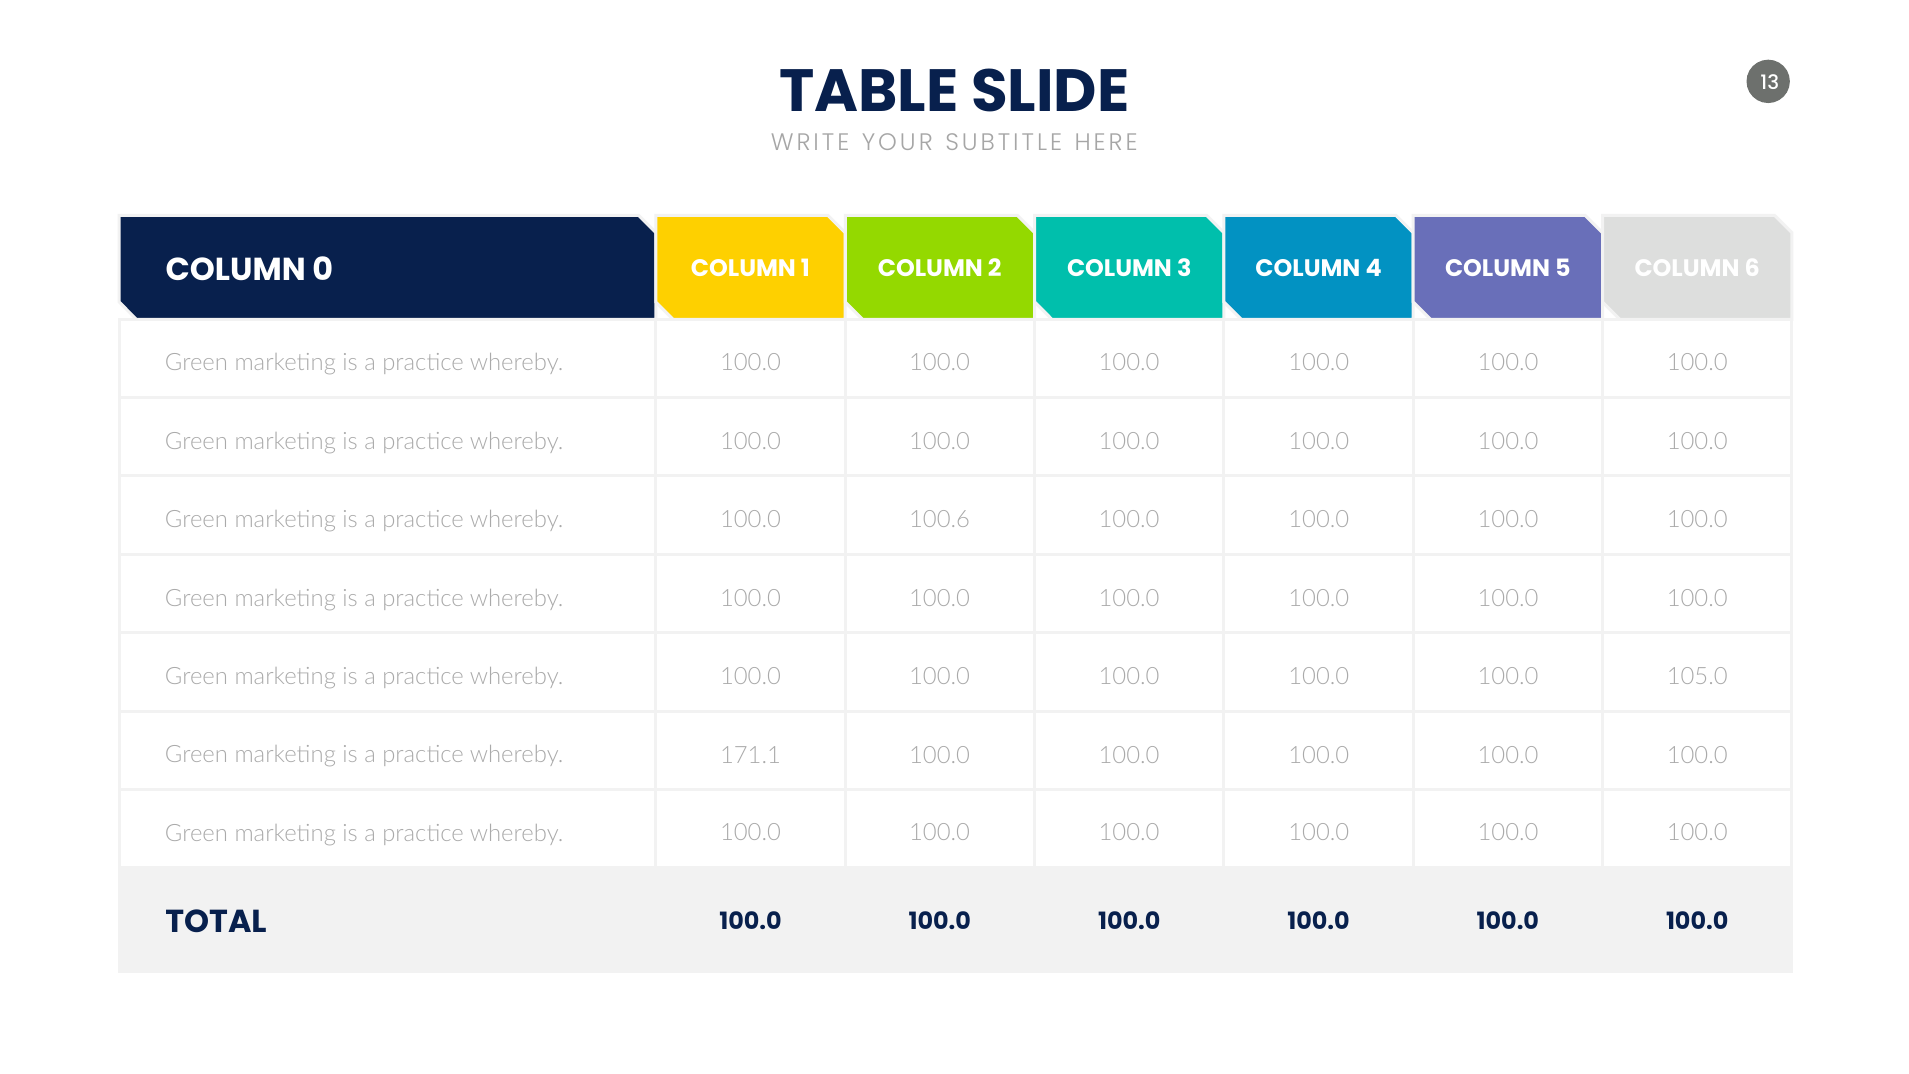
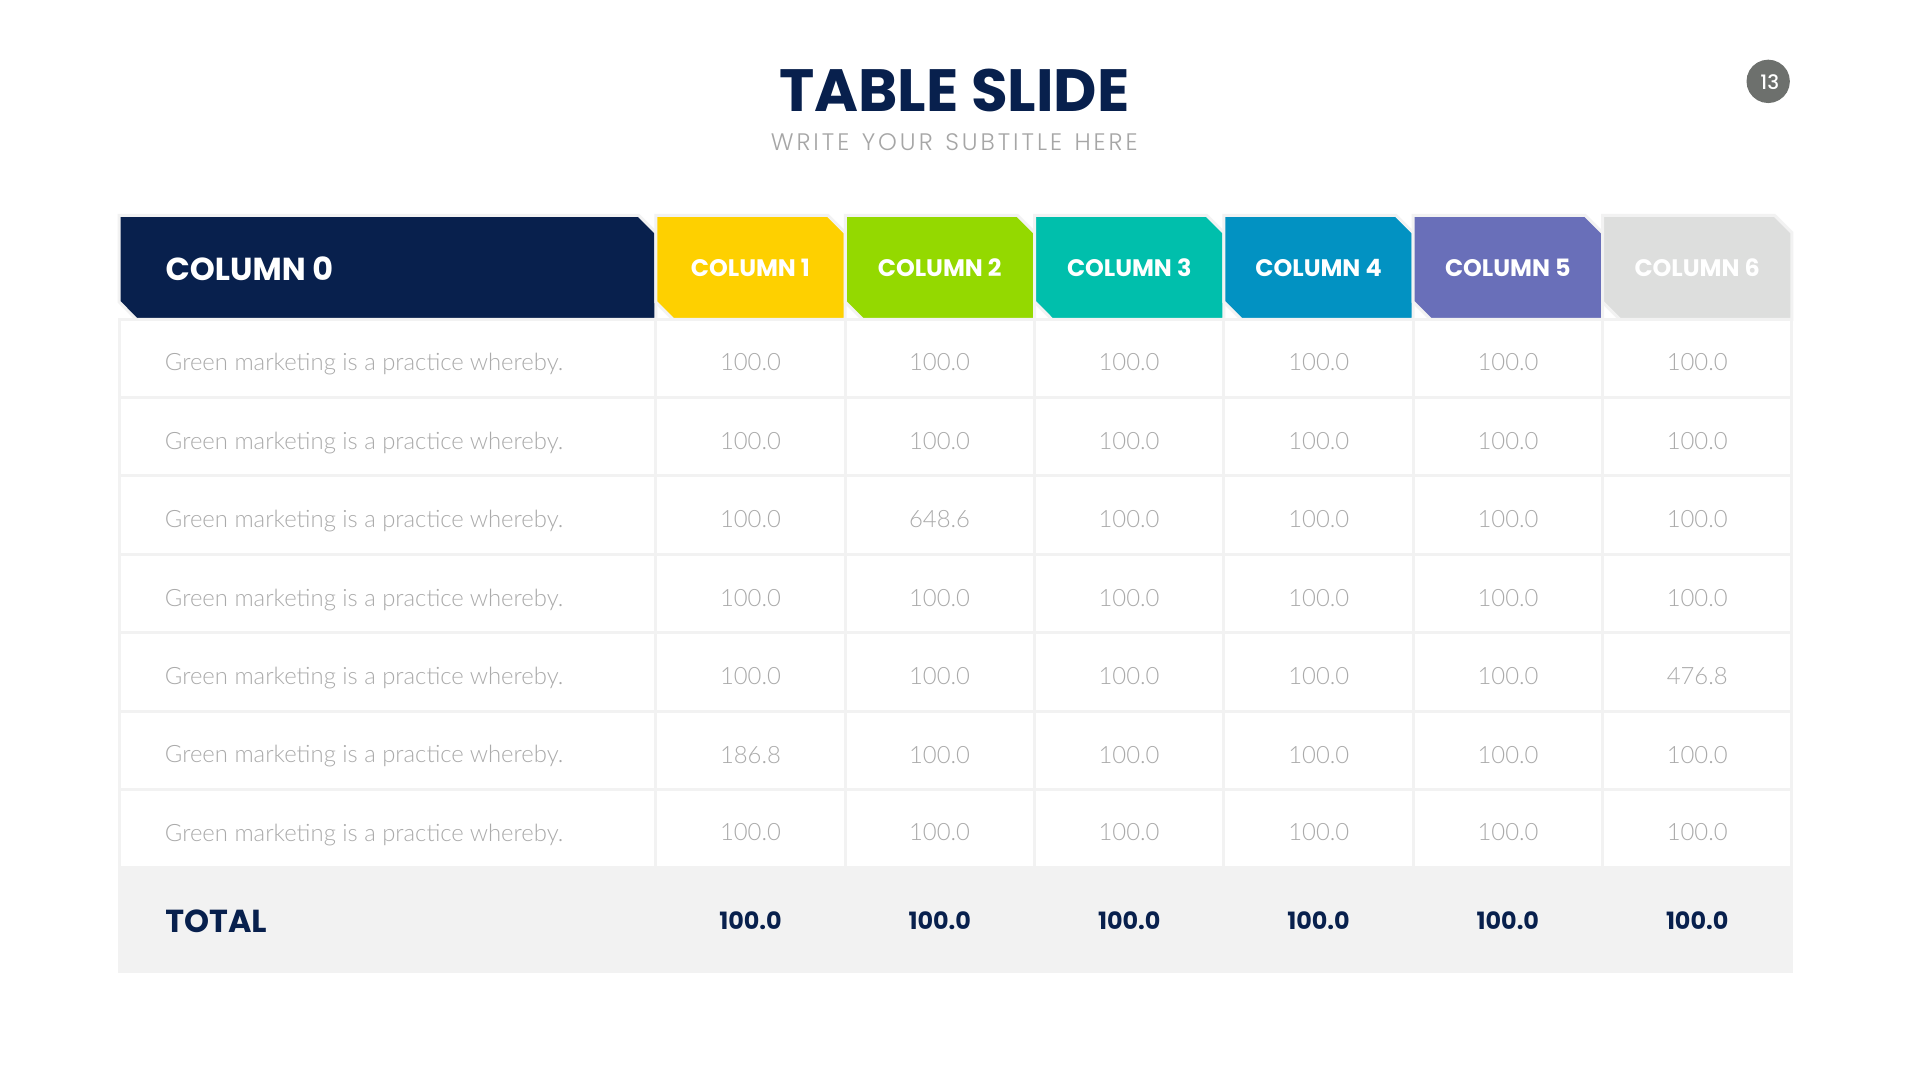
100.6: 100.6 -> 648.6
105.0: 105.0 -> 476.8
171.1: 171.1 -> 186.8
